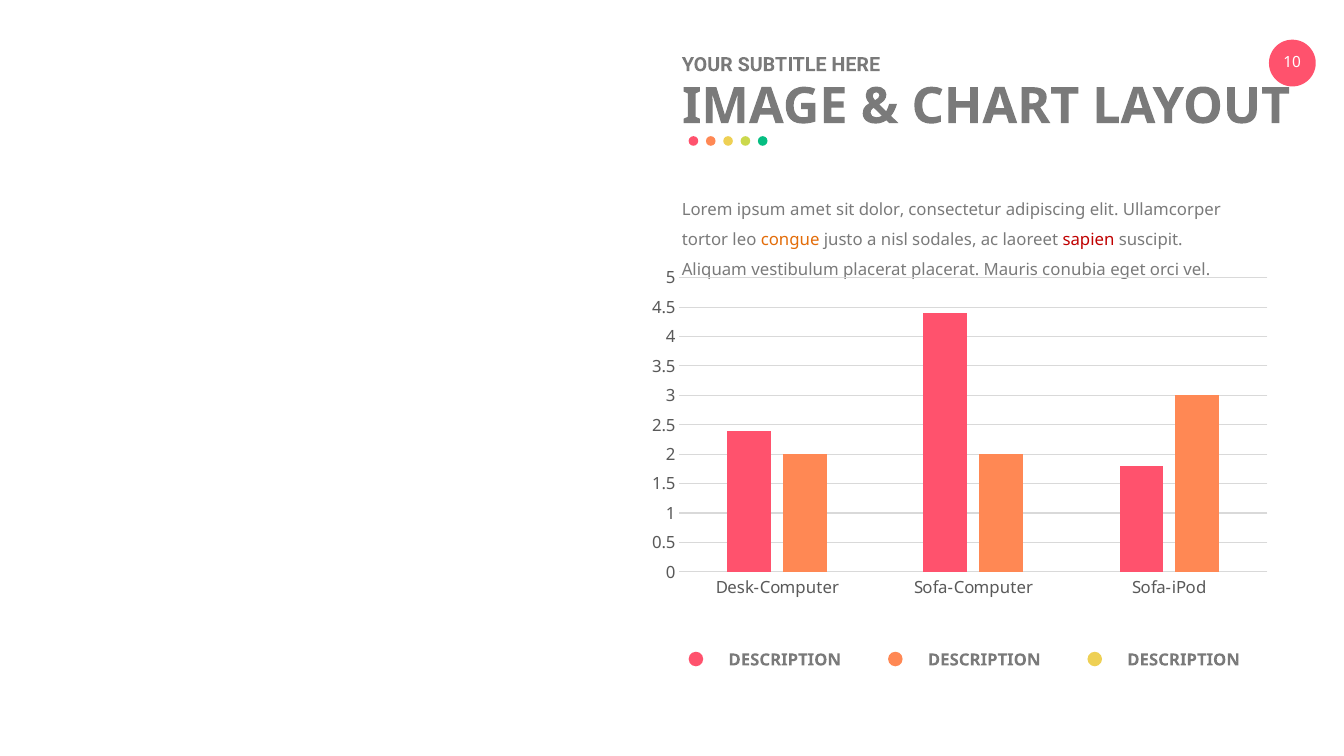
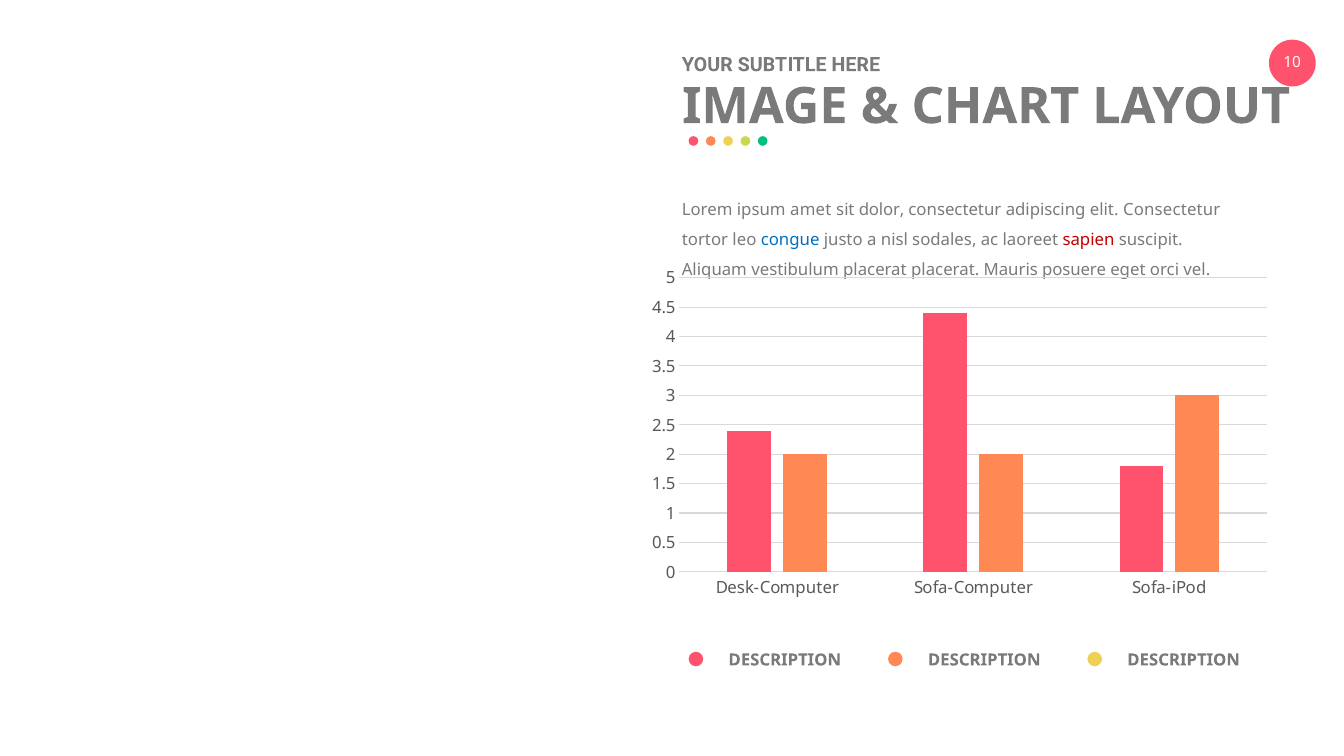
elit Ullamcorper: Ullamcorper -> Consectetur
congue colour: orange -> blue
conubia: conubia -> posuere
